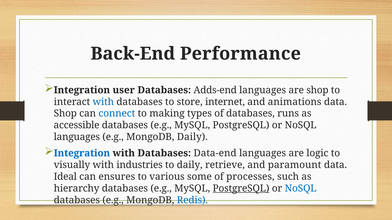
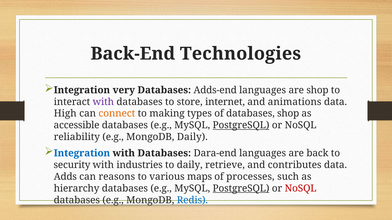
Performance: Performance -> Technologies
user: user -> very
with at (103, 102) colour: blue -> purple
Shop at (65, 114): Shop -> High
connect colour: blue -> orange
databases runs: runs -> shop
PostgreSQL at (241, 126) underline: none -> present
languages at (77, 137): languages -> reliability
Data-end: Data-end -> Dara-end
logic: logic -> back
visually: visually -> security
paramount: paramount -> contributes
Ideal: Ideal -> Adds
ensures: ensures -> reasons
some: some -> maps
NoSQL at (301, 189) colour: blue -> red
